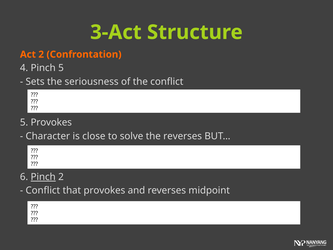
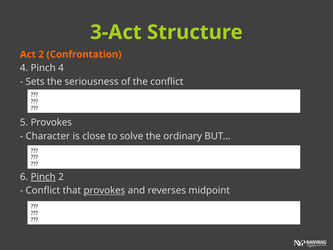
Pinch 5: 5 -> 4
the reverses: reverses -> ordinary
provokes at (104, 190) underline: none -> present
